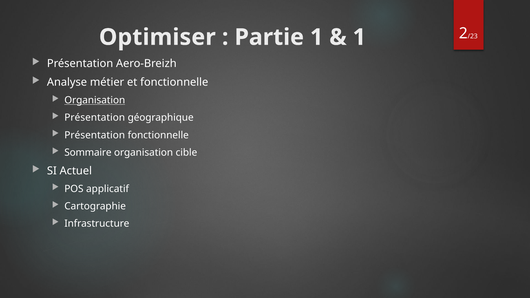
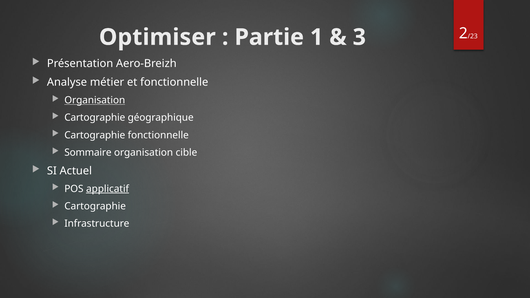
1 at (359, 37): 1 -> 3
Présentation at (95, 118): Présentation -> Cartographie
Présentation at (95, 135): Présentation -> Cartographie
applicatif underline: none -> present
